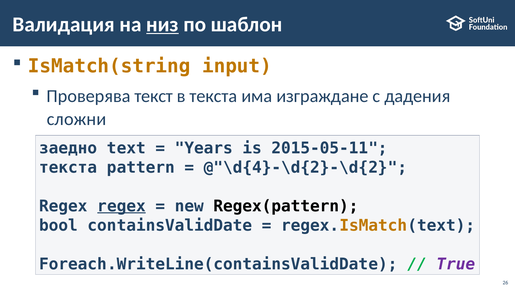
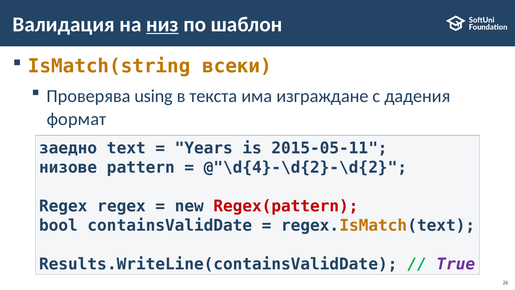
input: input -> всеки
текст: текст -> using
сложни: сложни -> формат
текста at (68, 167): текста -> низове
regex at (122, 206) underline: present -> none
Regex(pattern colour: black -> red
Foreach.WriteLine(containsValidDate: Foreach.WriteLine(containsValidDate -> Results.WriteLine(containsValidDate
